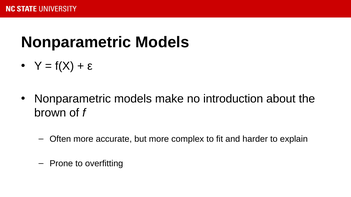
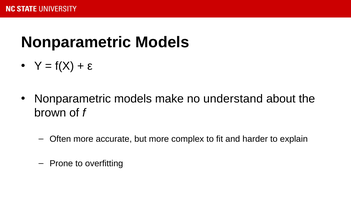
introduction: introduction -> understand
